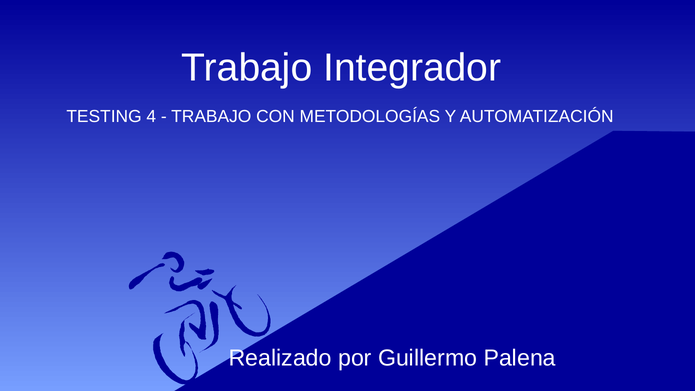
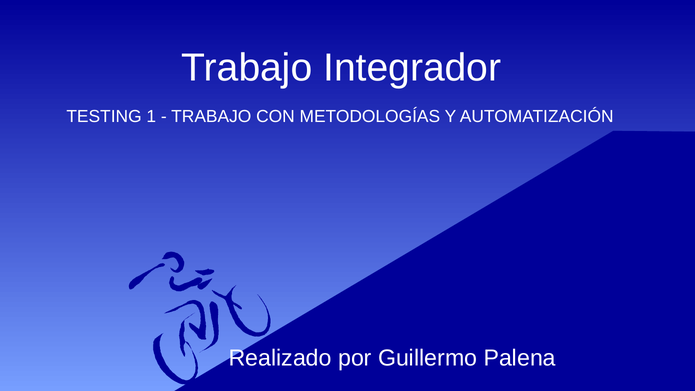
4: 4 -> 1
